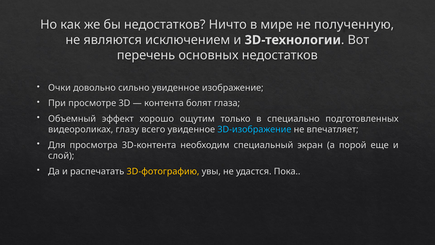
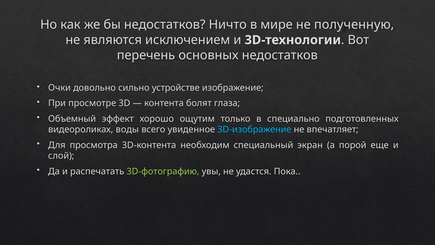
сильно увиденное: увиденное -> устройстве
глазу: глазу -> воды
3D-фотографию colour: yellow -> light green
